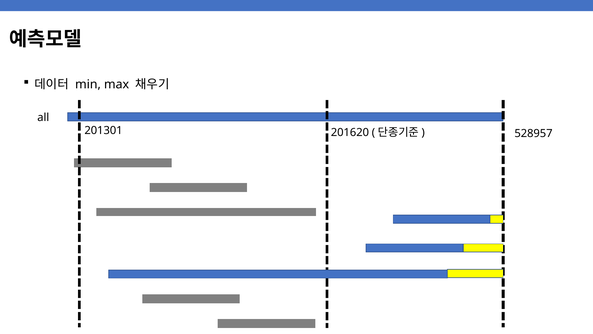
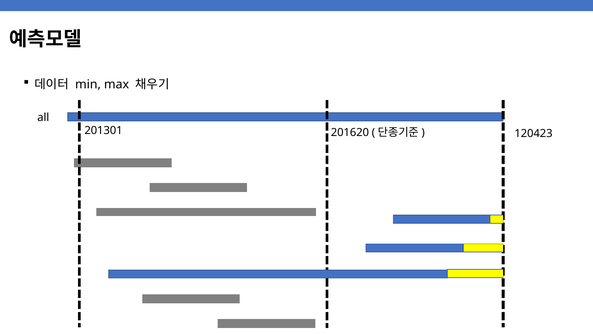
528957: 528957 -> 120423
